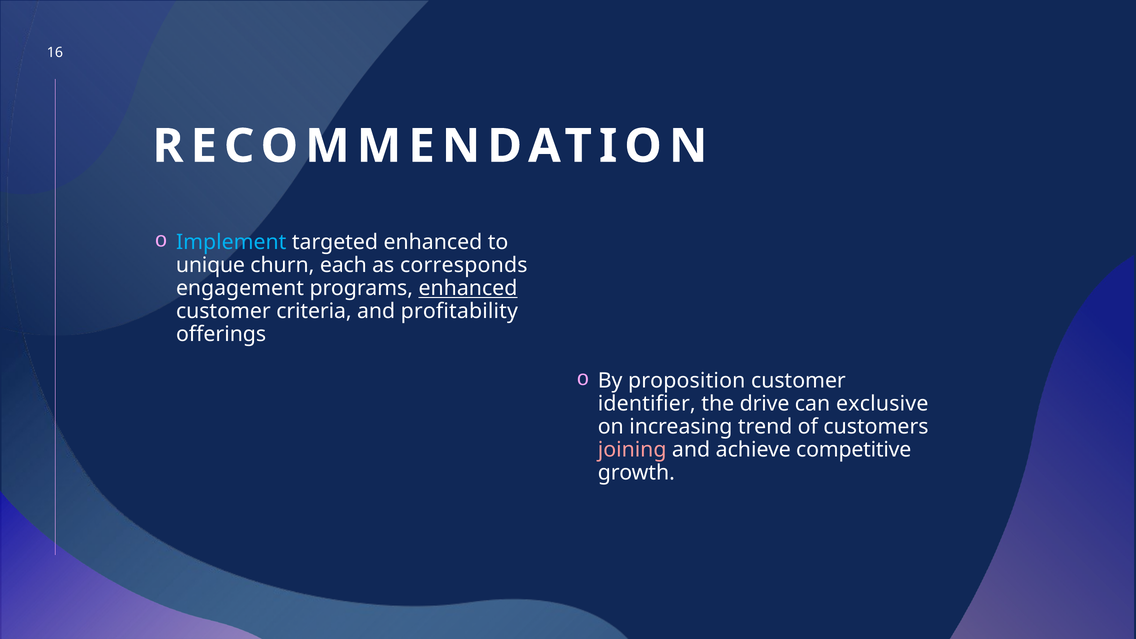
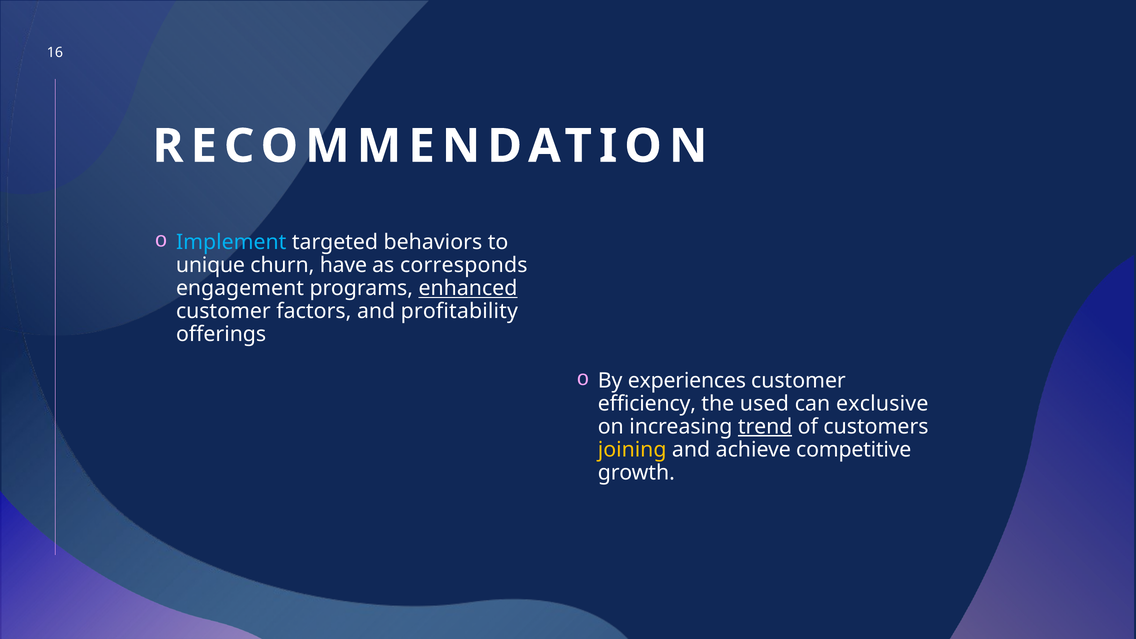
targeted enhanced: enhanced -> behaviors
each: each -> have
criteria: criteria -> factors
proposition: proposition -> experiences
identifier: identifier -> efficiency
drive: drive -> used
trend underline: none -> present
joining colour: pink -> yellow
